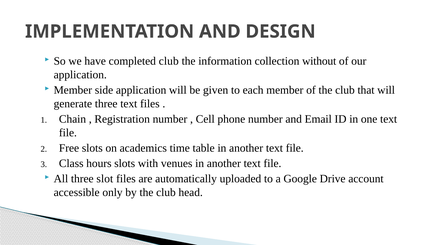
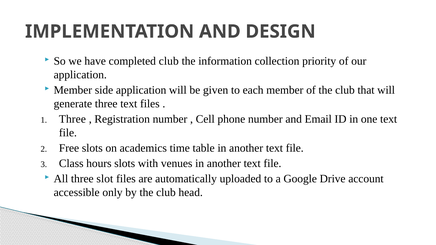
without: without -> priority
Chain at (73, 119): Chain -> Three
